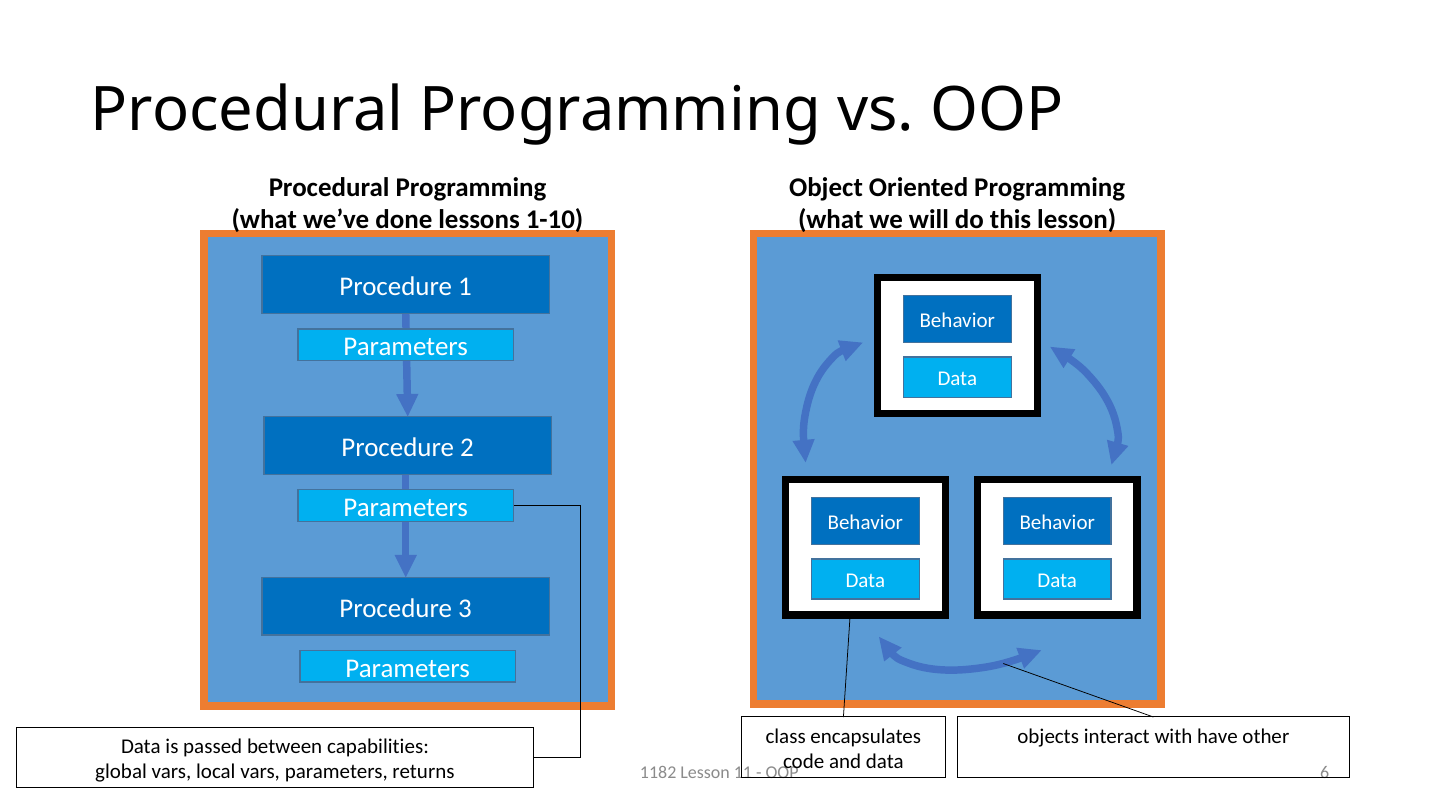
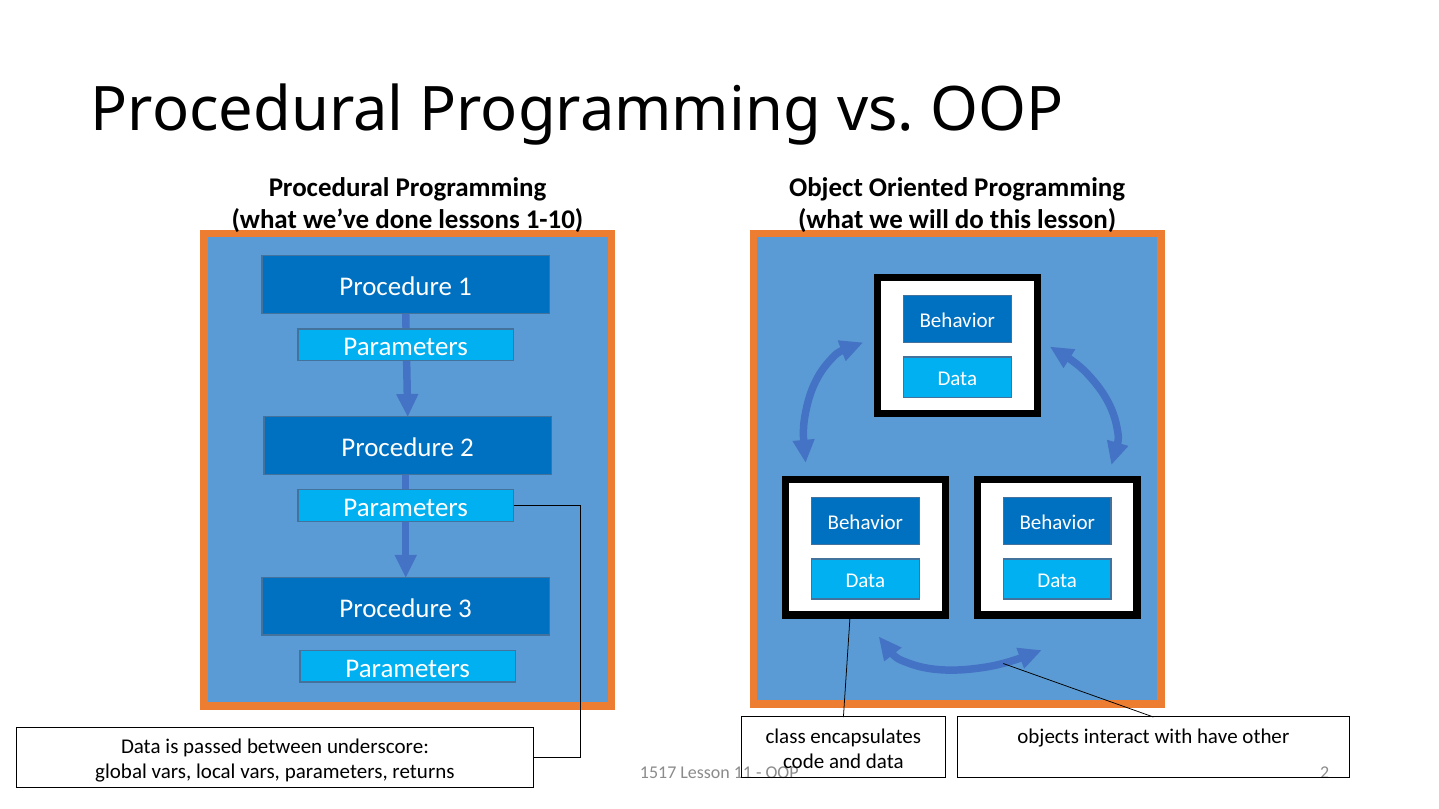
capabilities: capabilities -> underscore
1182: 1182 -> 1517
OOP 6: 6 -> 2
